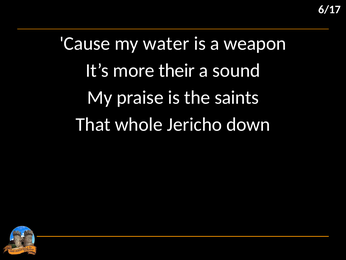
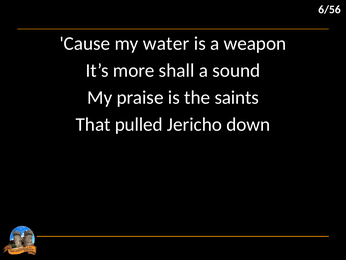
6/17: 6/17 -> 6/56
their: their -> shall
whole: whole -> pulled
